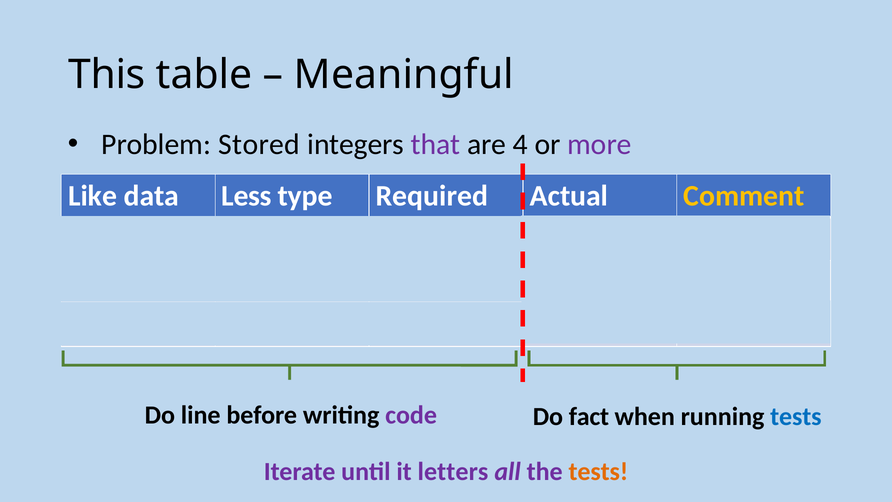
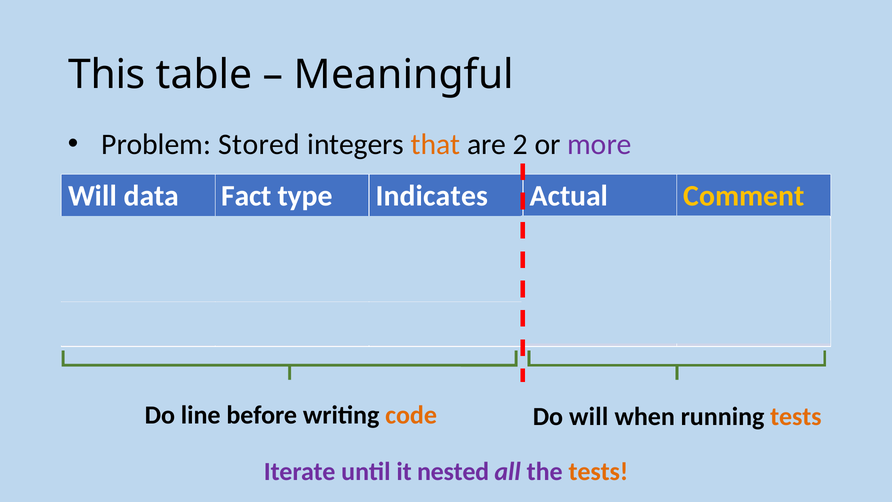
that colour: purple -> orange
4: 4 -> 2
Like at (93, 196): Like -> Will
Less: Less -> Fact
Required: Required -> Indicates
code colour: purple -> orange
Do fact: fact -> will
tests at (796, 416) colour: blue -> orange
letters: letters -> nested
